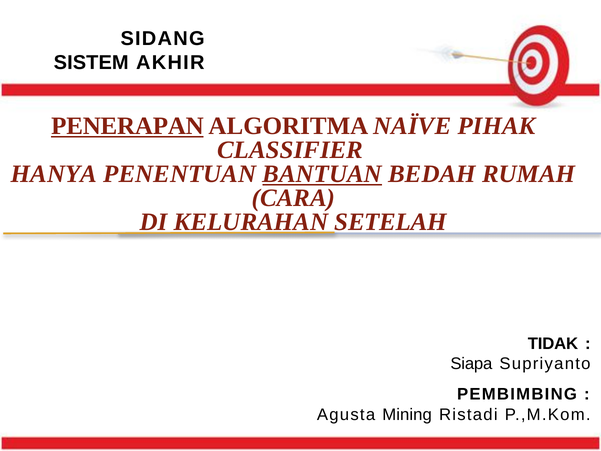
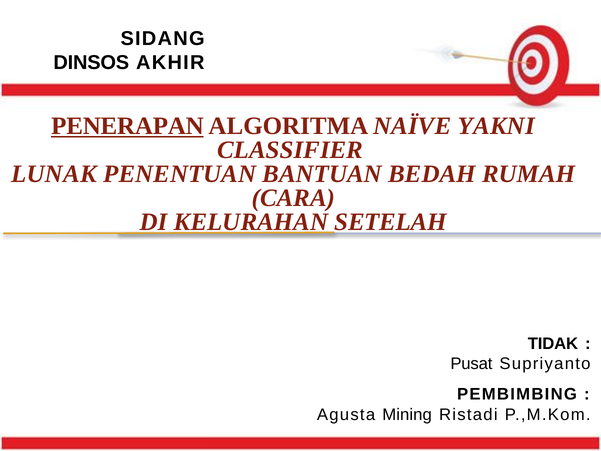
SISTEM: SISTEM -> DINSOS
PIHAK: PIHAK -> YAKNI
HANYA: HANYA -> LUNAK
BANTUAN underline: present -> none
Siapa: Siapa -> Pusat
